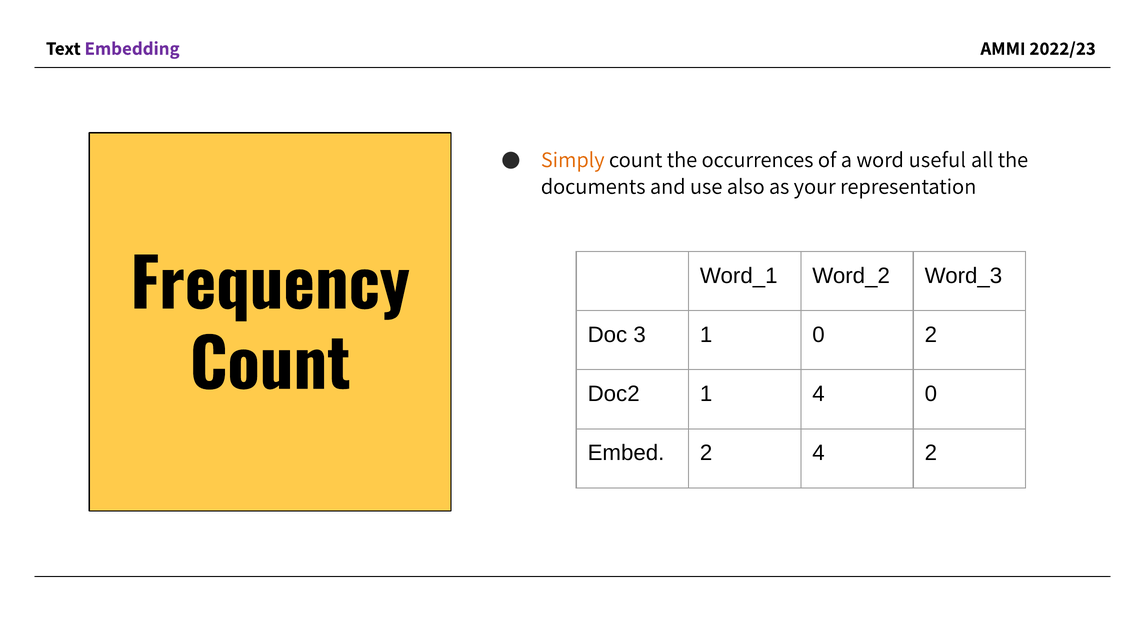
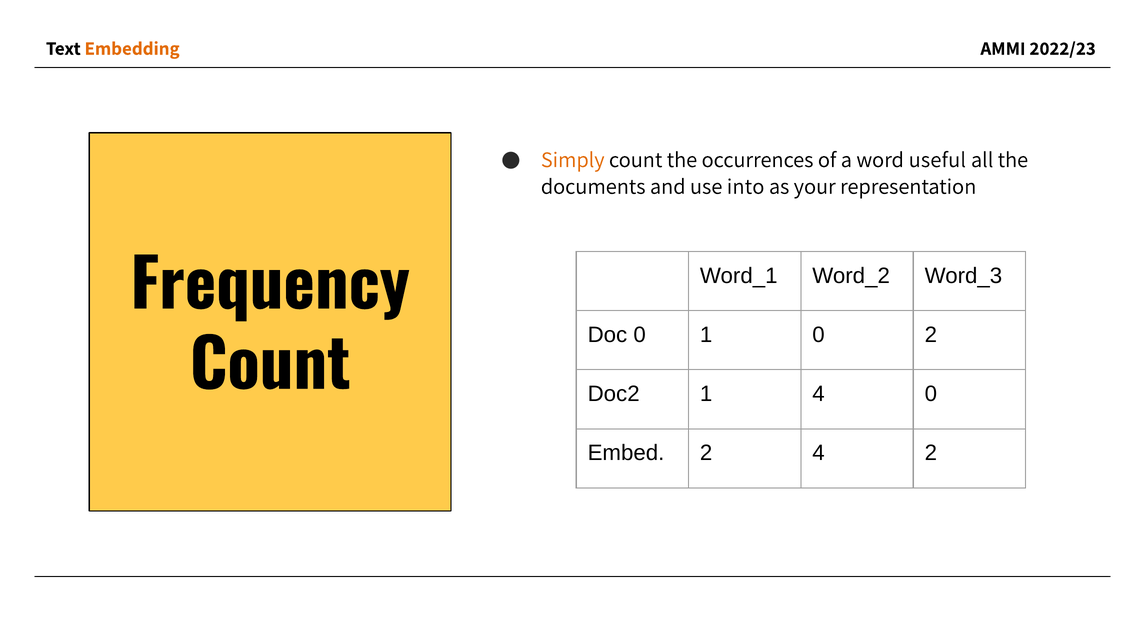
Embedding colour: purple -> orange
also: also -> into
Doc 3: 3 -> 0
